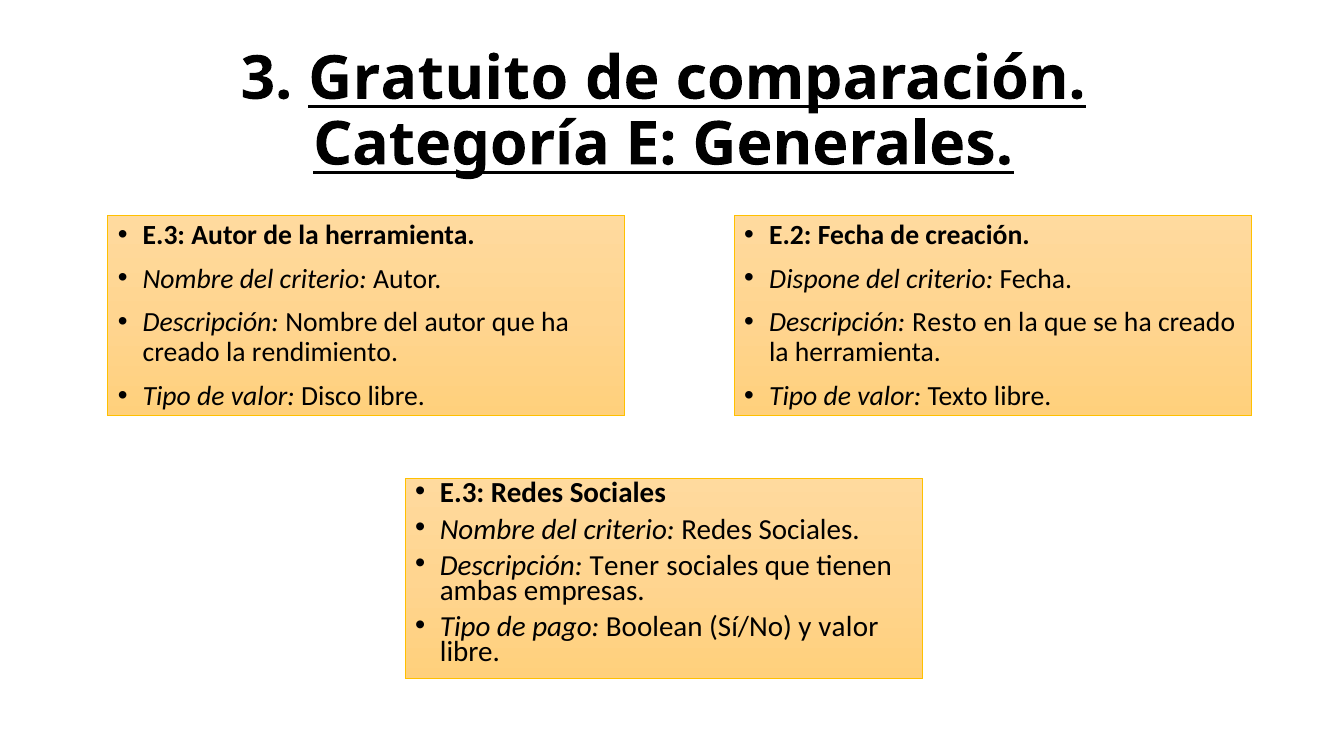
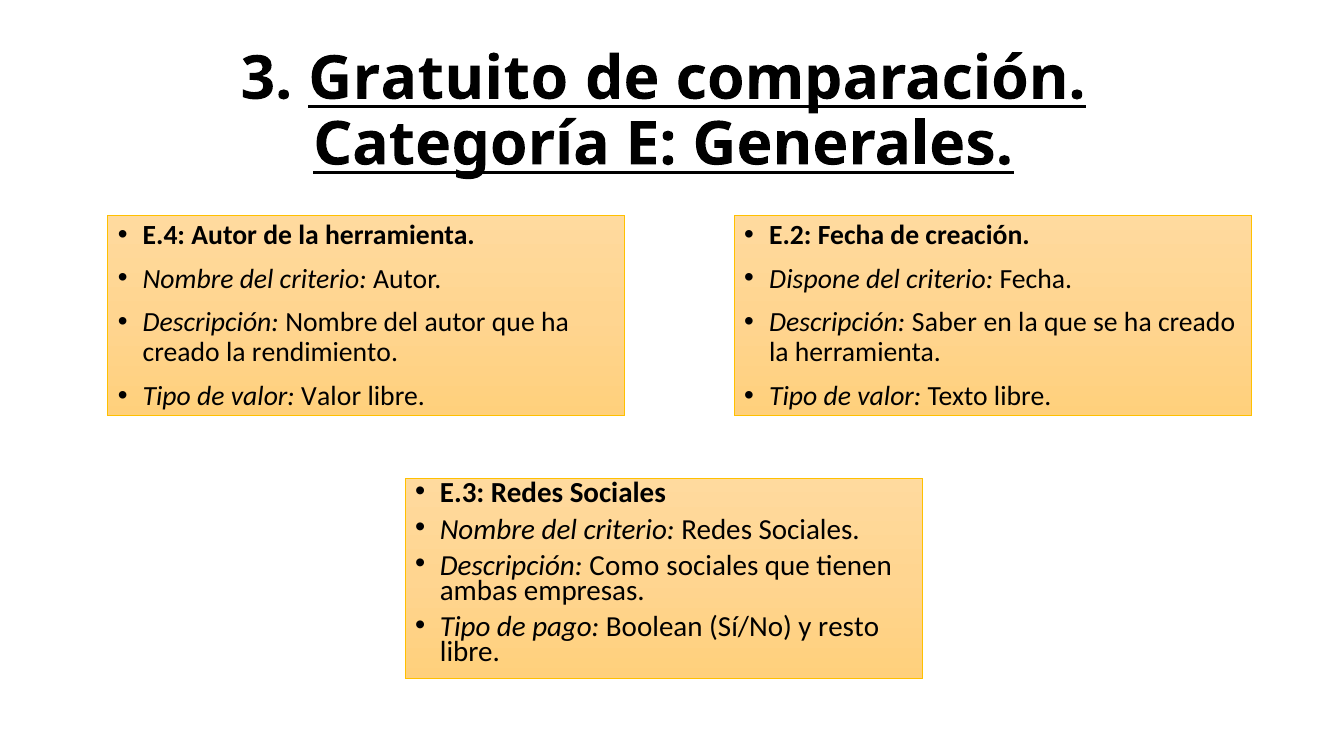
E.3 at (164, 235): E.3 -> E.4
Resto: Resto -> Saber
valor Disco: Disco -> Valor
Tener: Tener -> Como
y valor: valor -> resto
